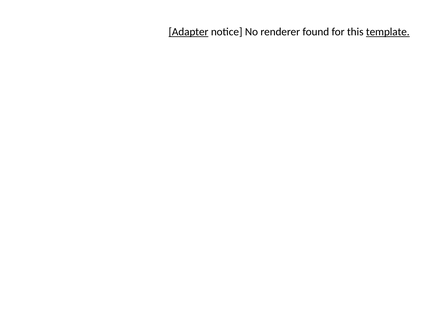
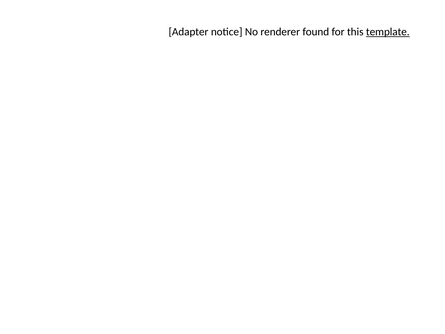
Adapter underline: present -> none
